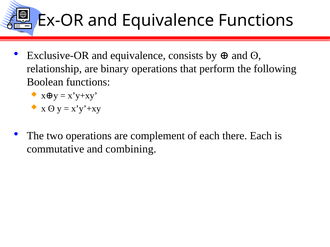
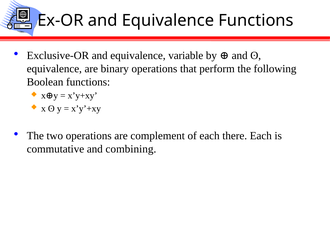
consists: consists -> variable
relationship at (54, 69): relationship -> equivalence
